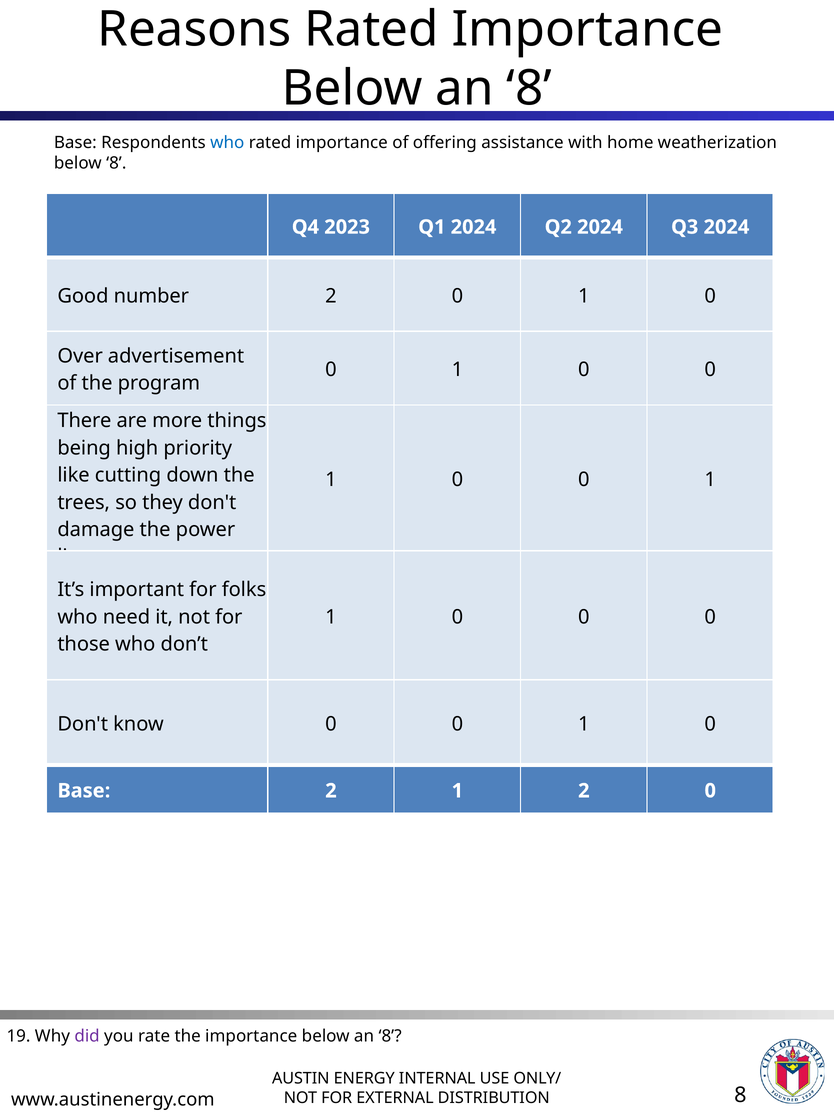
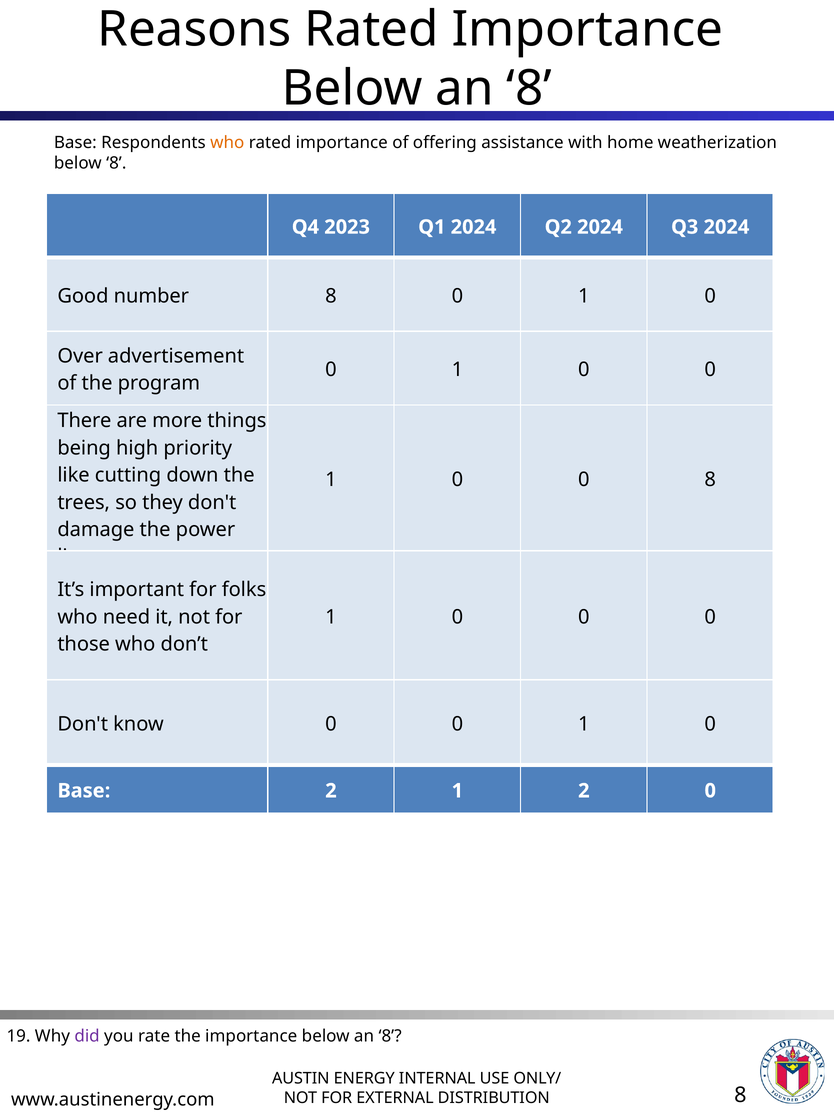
who at (227, 143) colour: blue -> orange
number 2: 2 -> 8
1 0 0 1: 1 -> 8
